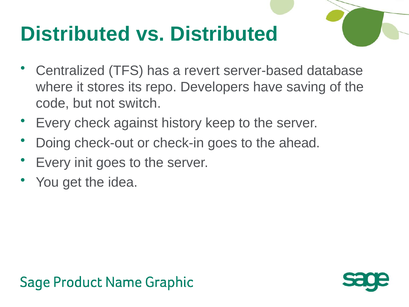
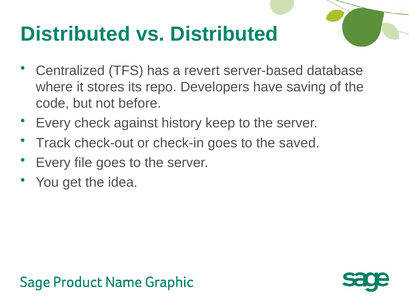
switch: switch -> before
Doing: Doing -> Track
ahead: ahead -> saved
init: init -> file
